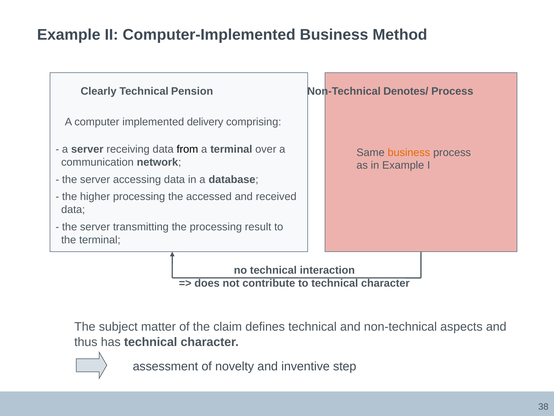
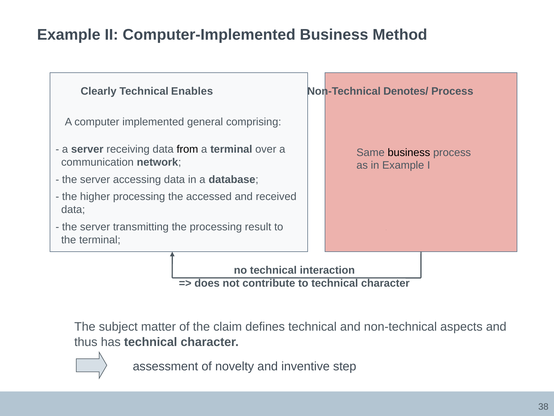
Pension: Pension -> Enables
delivery: delivery -> general
business at (409, 152) colour: orange -> black
